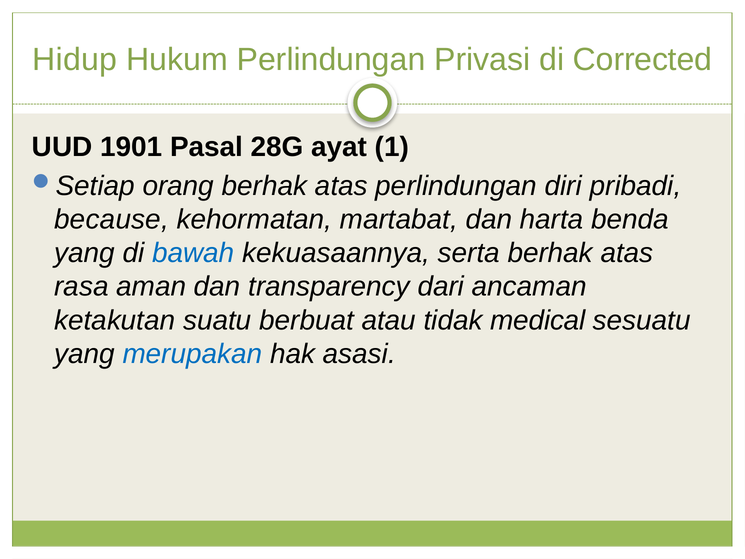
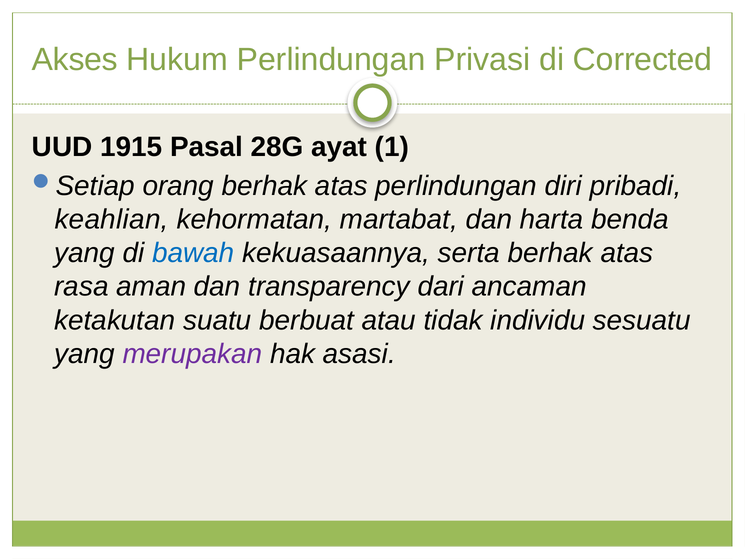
Hidup: Hidup -> Akses
1901: 1901 -> 1915
because: because -> keahlian
medical: medical -> individu
merupakan colour: blue -> purple
